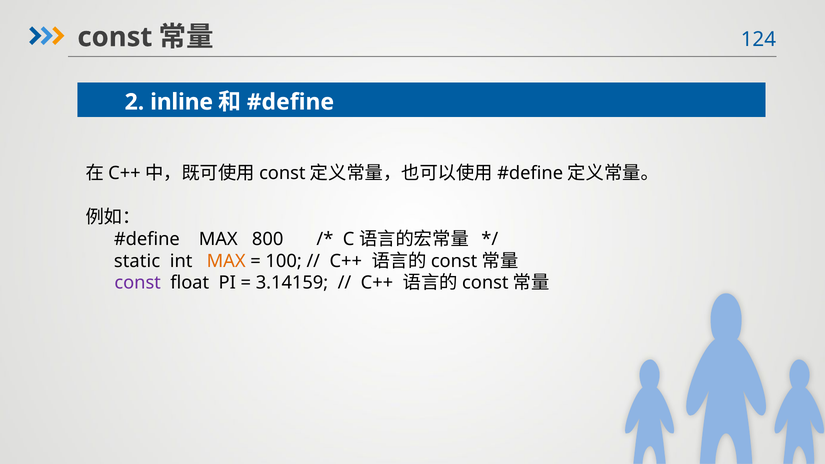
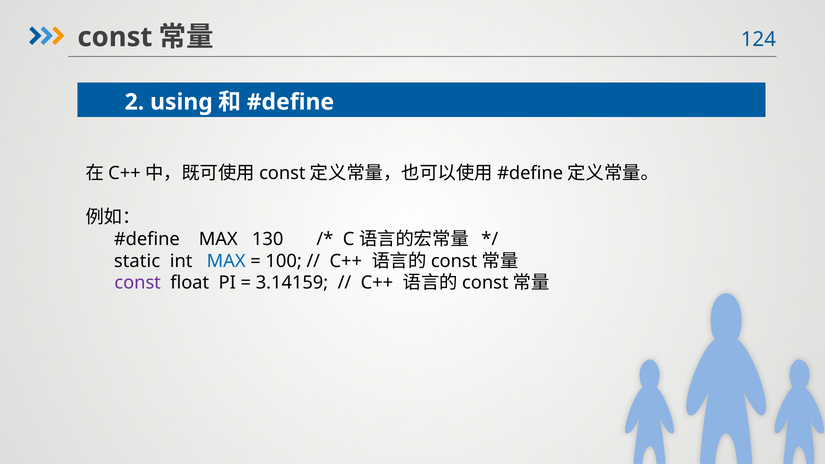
inline: inline -> using
800: 800 -> 130
MAX at (226, 261) colour: orange -> blue
